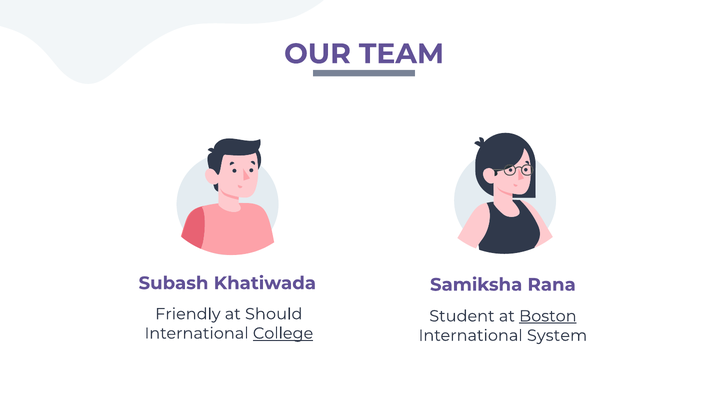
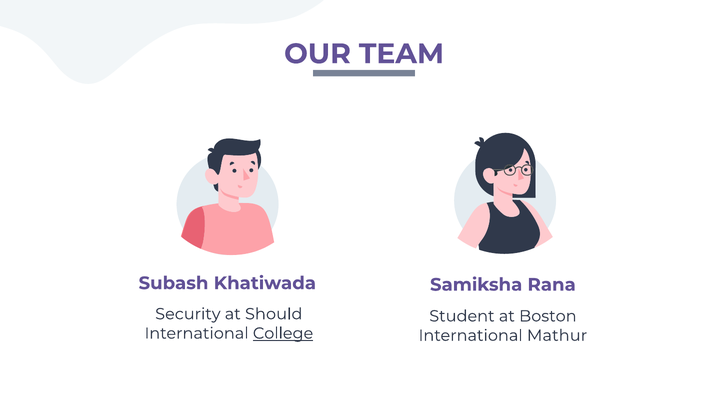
Friendly: Friendly -> Security
Boston underline: present -> none
System: System -> Mathur
